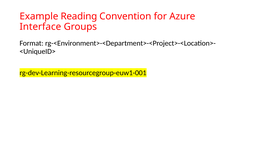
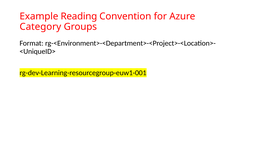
Interface: Interface -> Category
